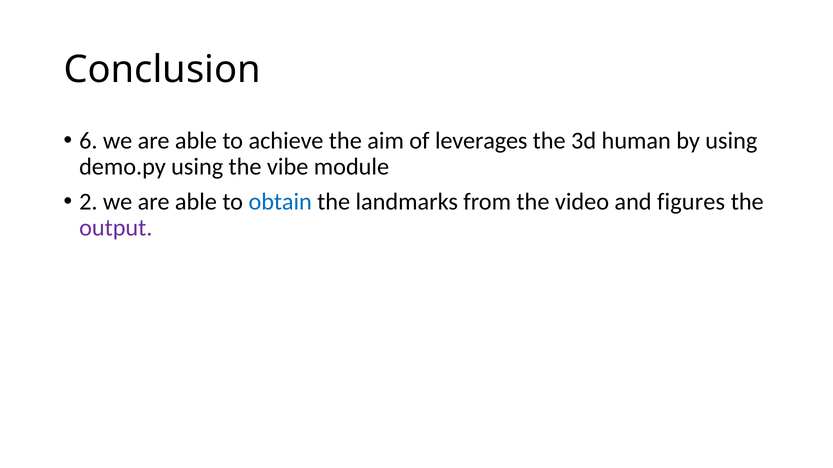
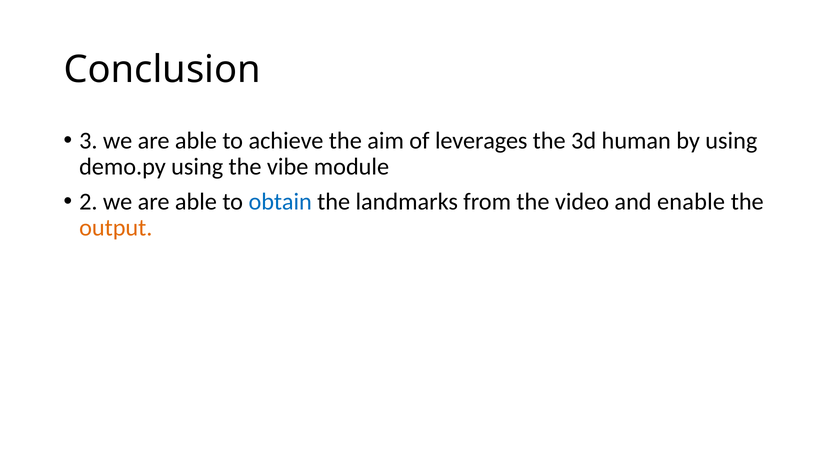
6: 6 -> 3
figures: figures -> enable
output colour: purple -> orange
